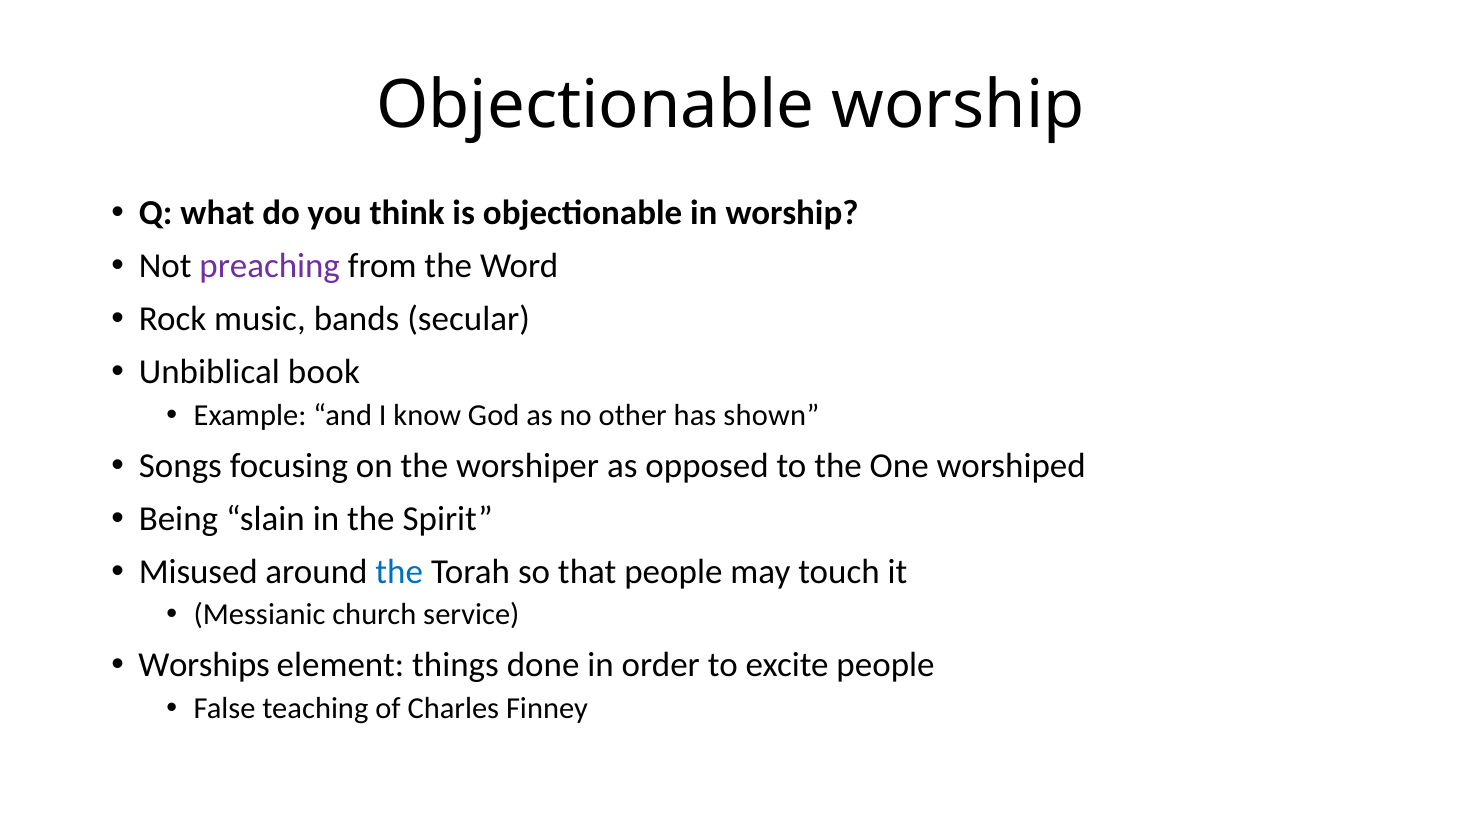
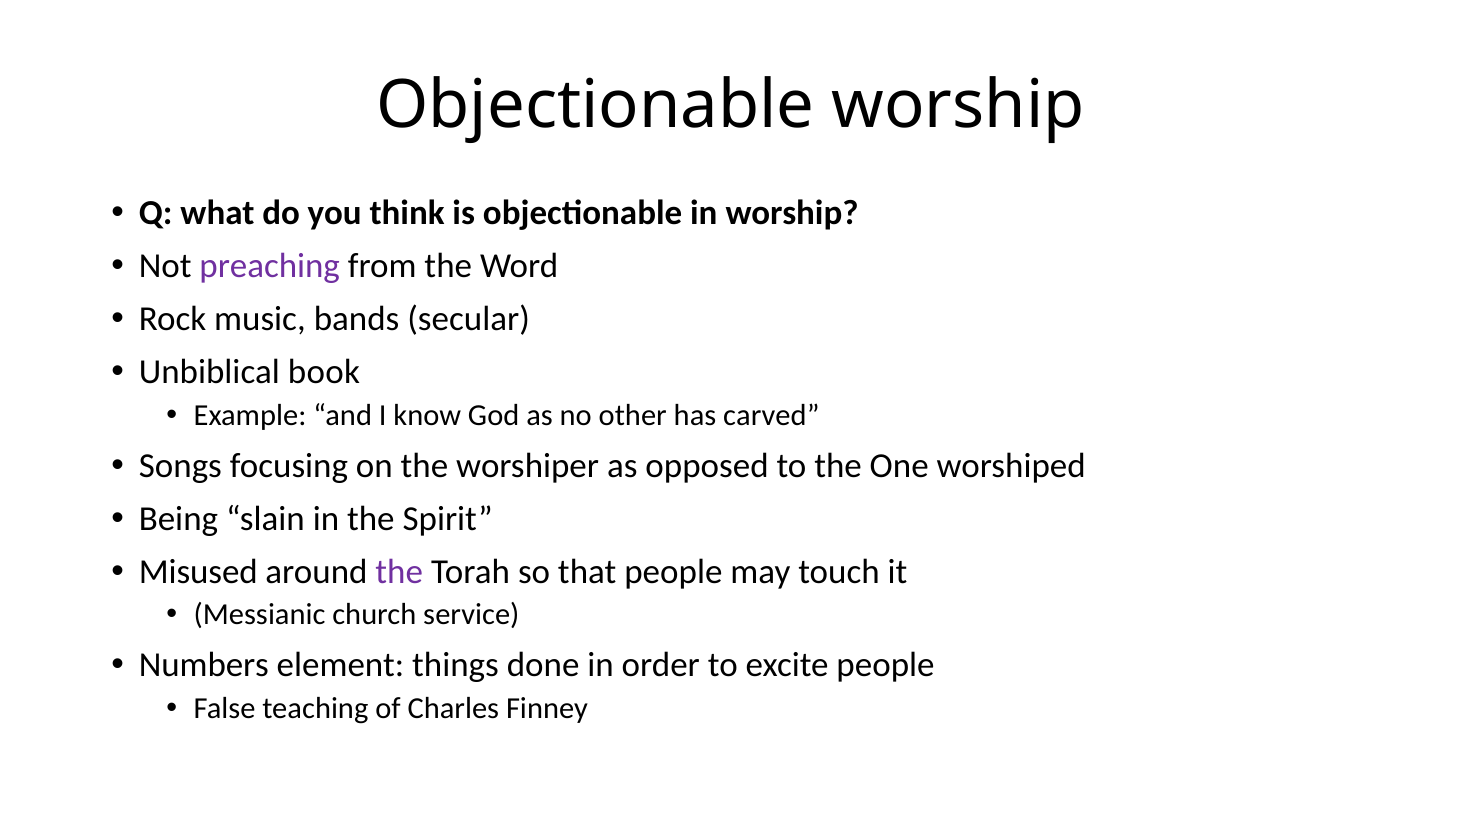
shown: shown -> carved
the at (399, 572) colour: blue -> purple
Worships: Worships -> Numbers
